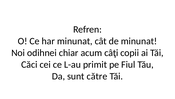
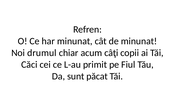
odihnei: odihnei -> drumul
către: către -> păcat
